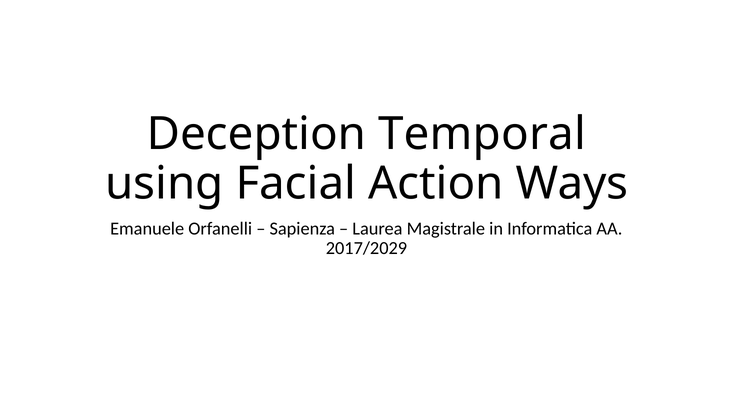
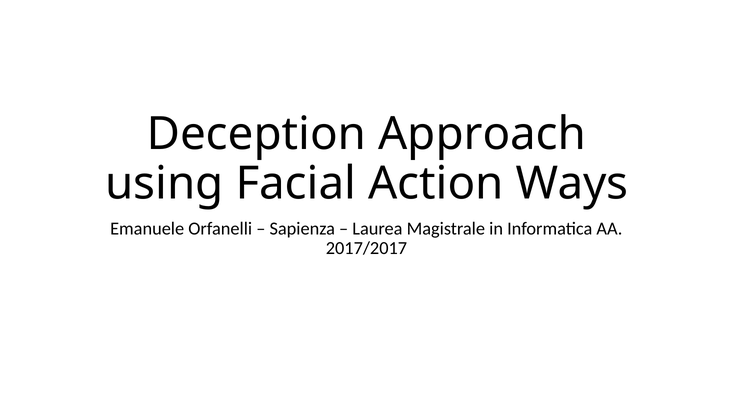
Temporal: Temporal -> Approach
2017/2029: 2017/2029 -> 2017/2017
